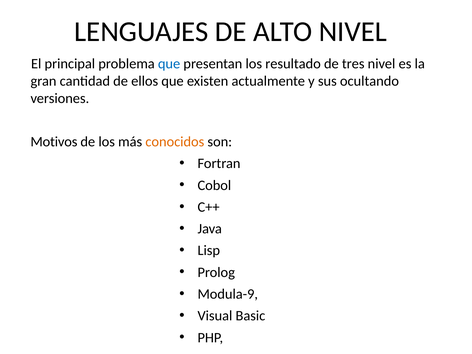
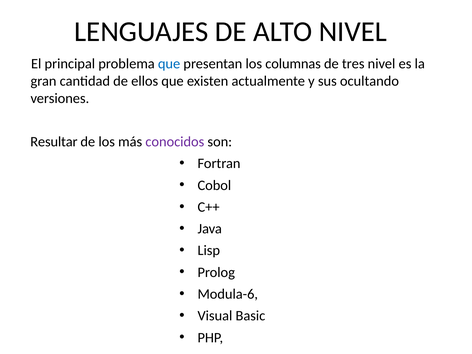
resultado: resultado -> columnas
Motivos: Motivos -> Resultar
conocidos colour: orange -> purple
Modula-9: Modula-9 -> Modula-6
